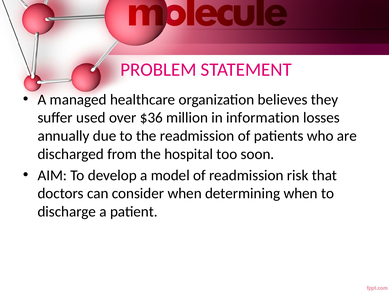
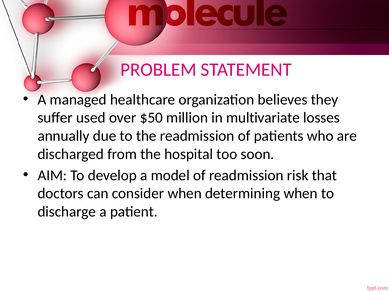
$36: $36 -> $50
information: information -> multivariate
